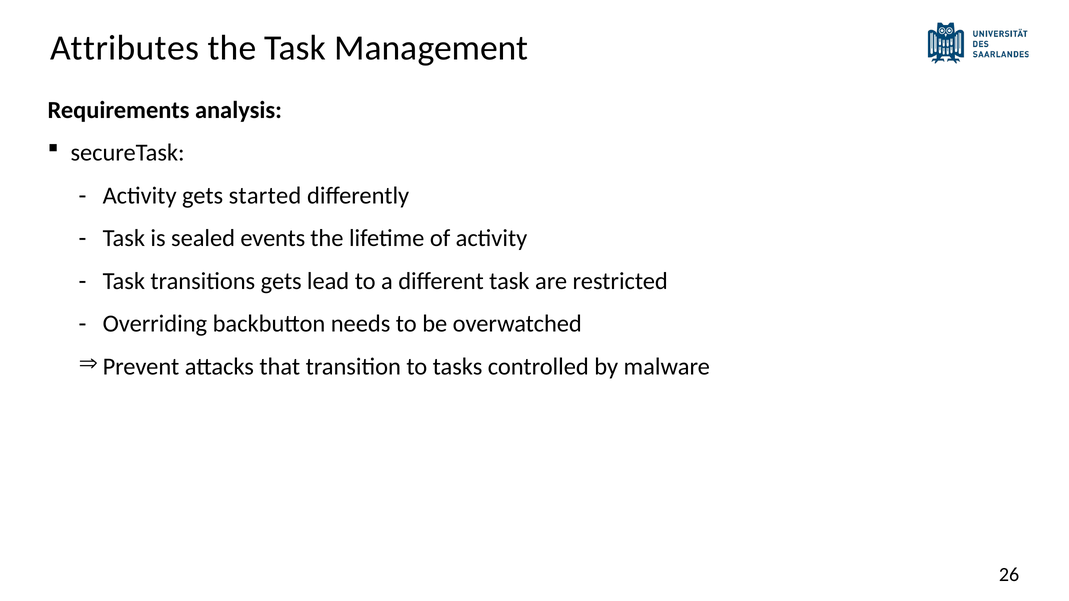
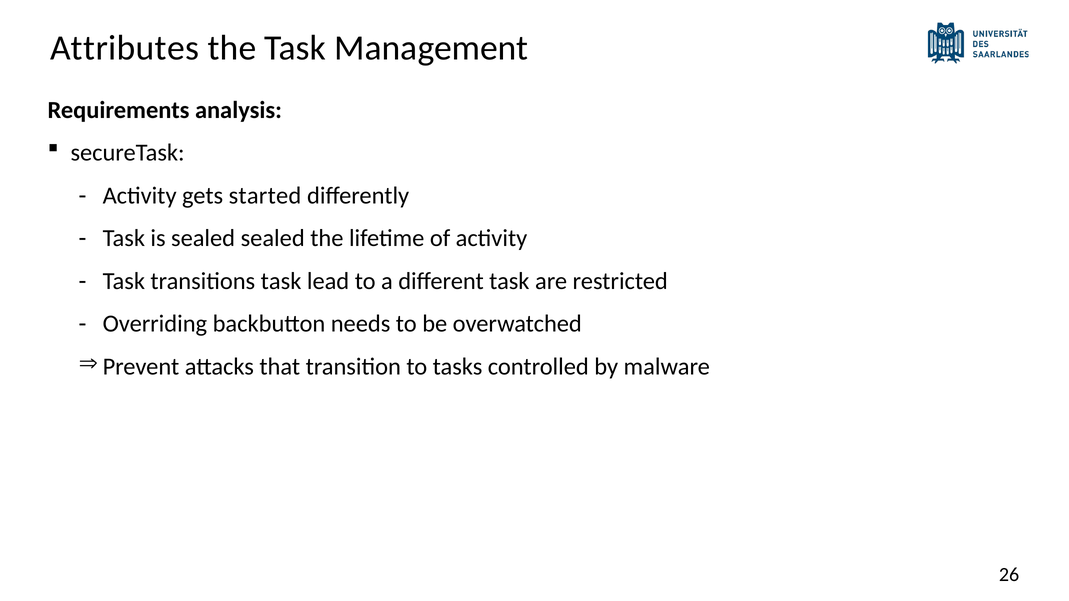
sealed events: events -> sealed
transitions gets: gets -> task
